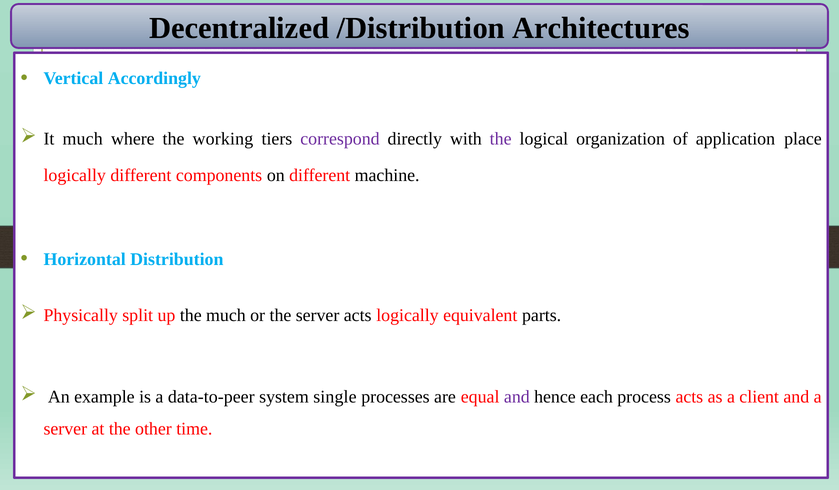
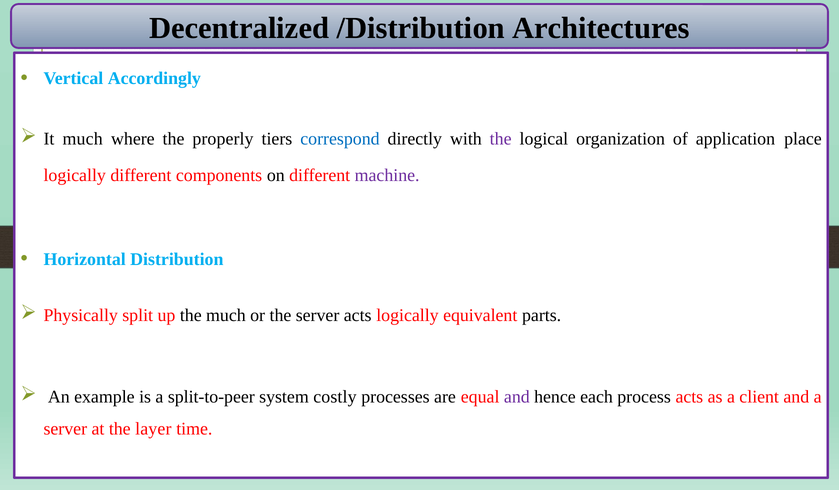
working: working -> properly
correspond colour: purple -> blue
machine colour: black -> purple
data-to-peer: data-to-peer -> split-to-peer
single: single -> costly
other: other -> layer
